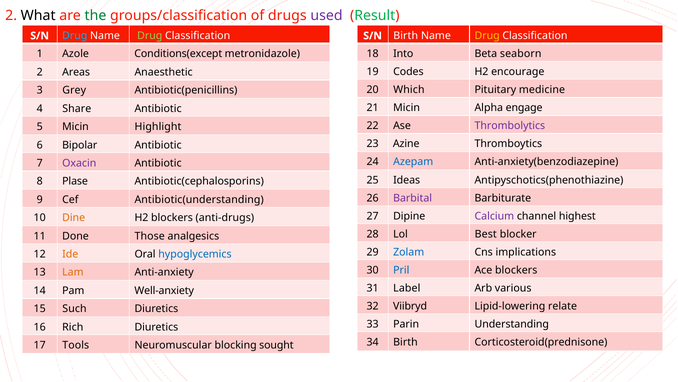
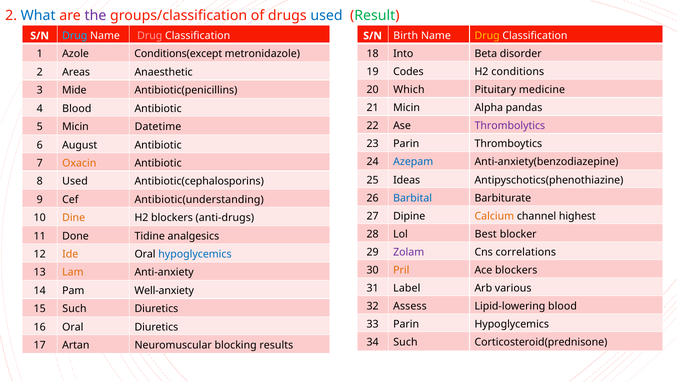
What colour: black -> blue
the colour: green -> purple
used at (327, 16) colour: purple -> blue
Drug at (150, 36) colour: light green -> pink
seaborn: seaborn -> disorder
encourage: encourage -> conditions
Grey: Grey -> Mide
engage: engage -> pandas
4 Share: Share -> Blood
Highlight: Highlight -> Datetime
23 Azine: Azine -> Parin
Bipolar: Bipolar -> August
Oxacin colour: purple -> orange
8 Plase: Plase -> Used
Barbital colour: purple -> blue
Calcium colour: purple -> orange
Those: Those -> Tidine
Zolam colour: blue -> purple
implications: implications -> correlations
Pril colour: blue -> orange
Viibryd: Viibryd -> Assess
Lipid-lowering relate: relate -> blood
Parin Understanding: Understanding -> Hypoglycemics
16 Rich: Rich -> Oral
34 Birth: Birth -> Such
Tools: Tools -> Artan
sought: sought -> results
